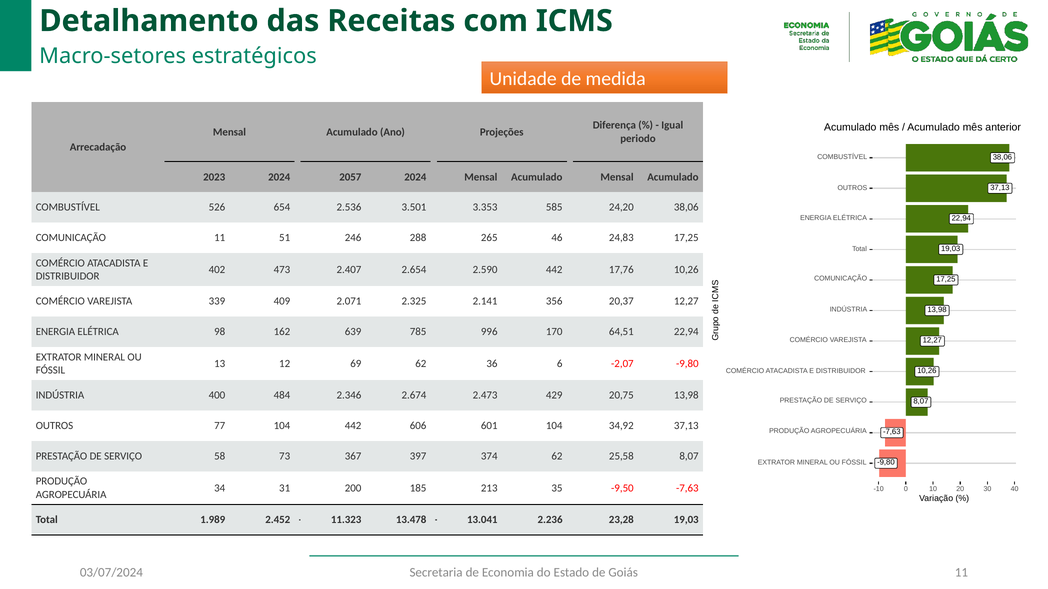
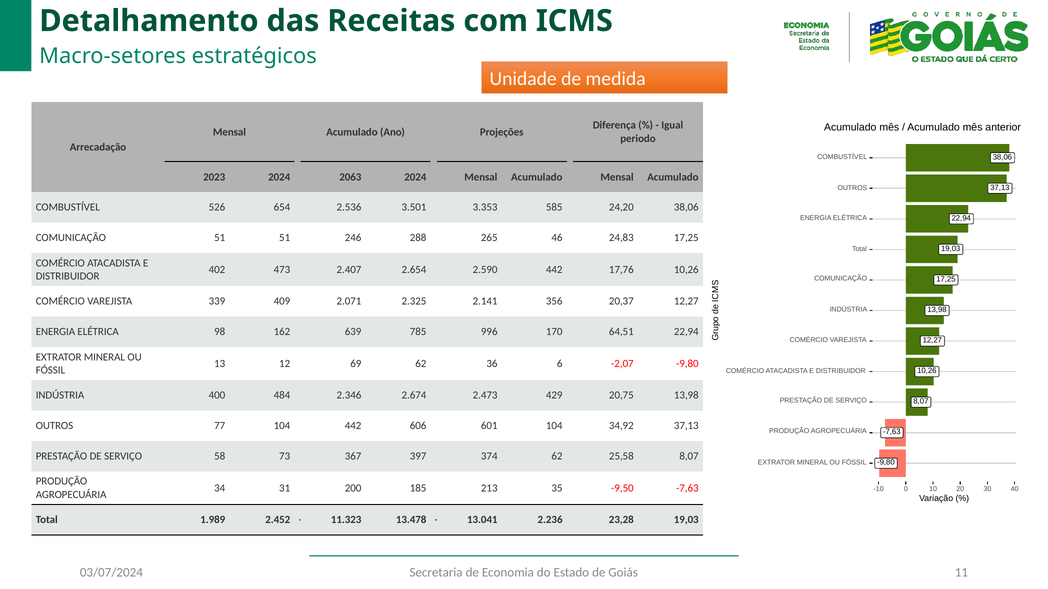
2057: 2057 -> 2063
COMUNICAÇÃO 11: 11 -> 51
